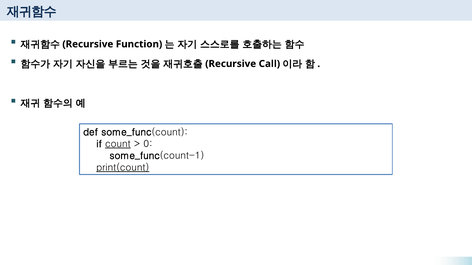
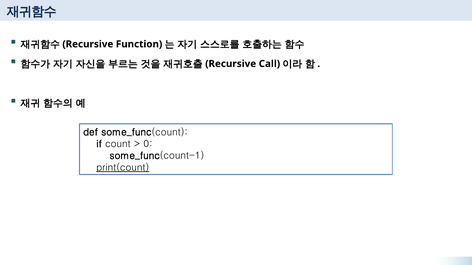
count underline: present -> none
